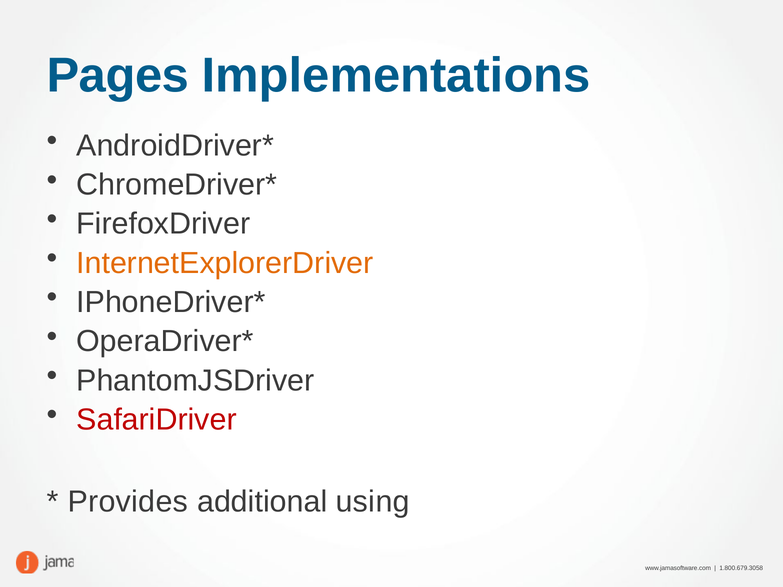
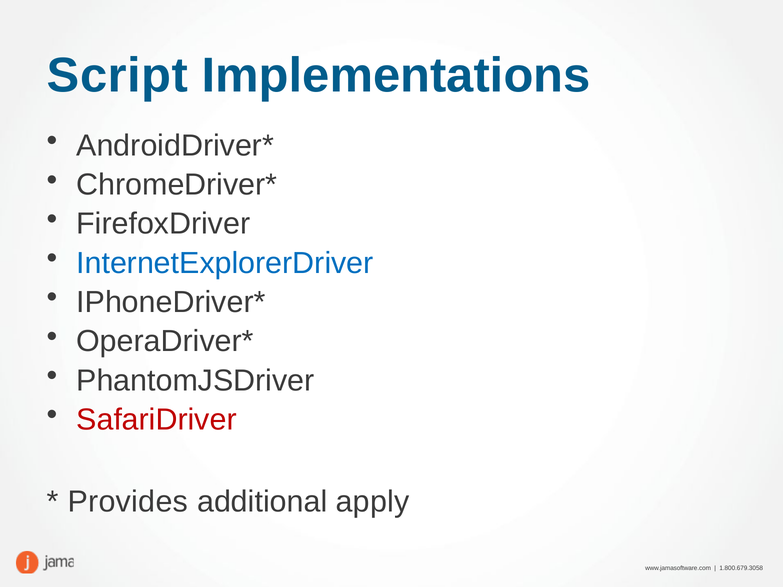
Pages: Pages -> Script
InternetExplorerDriver colour: orange -> blue
using: using -> apply
